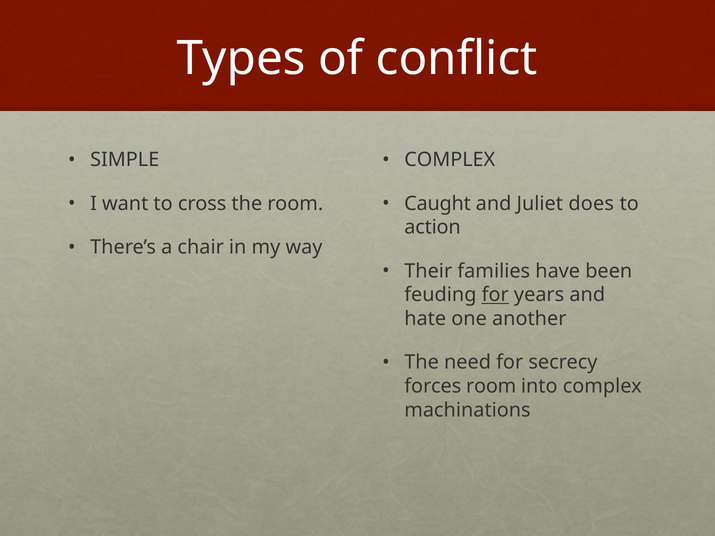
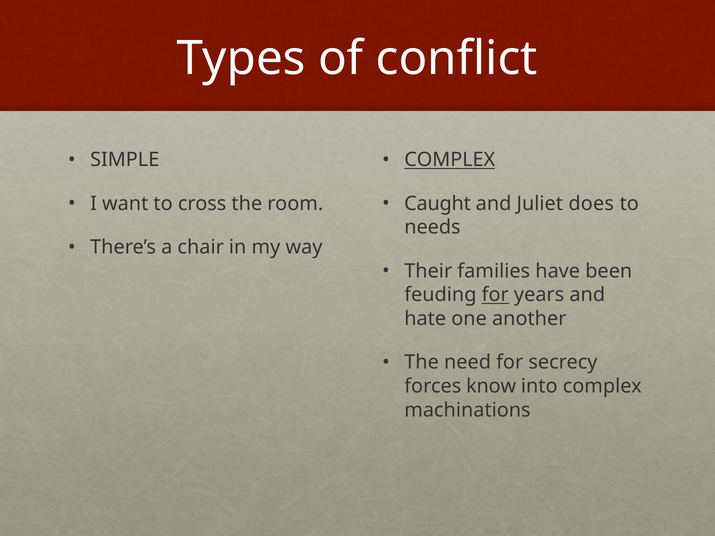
COMPLEX at (450, 160) underline: none -> present
action: action -> needs
forces room: room -> know
